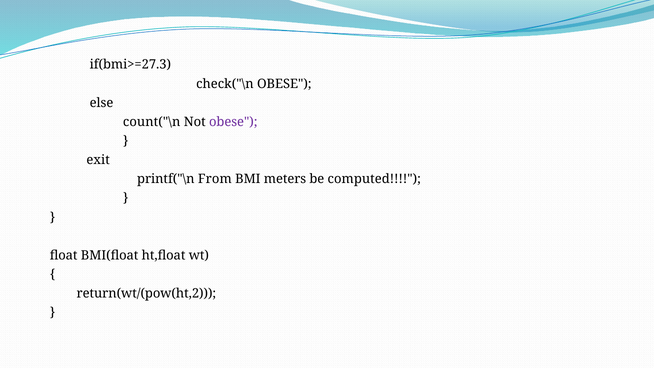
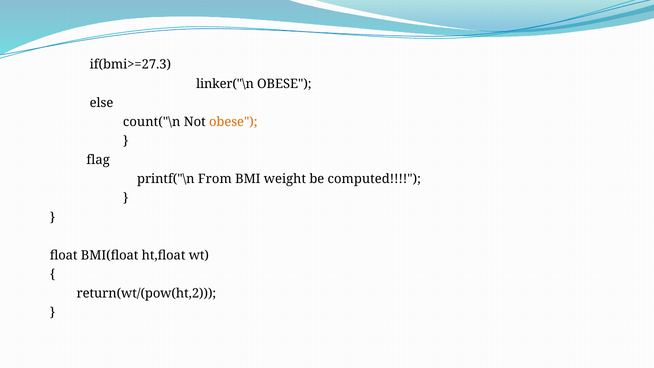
check("\n: check("\n -> linker("\n
obese at (233, 122) colour: purple -> orange
exit: exit -> flag
meters: meters -> weight
